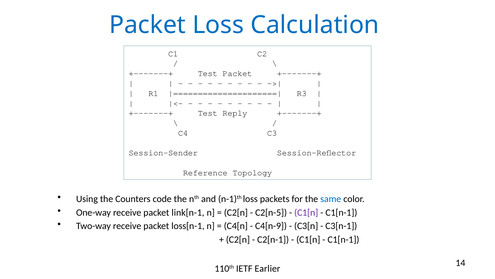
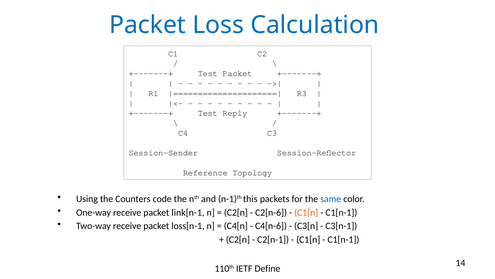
n-1)th loss: loss -> this
C2[n-5: C2[n-5 -> C2[n-6
C1[n at (306, 212) colour: purple -> orange
C4[n-9: C4[n-9 -> C4[n-6
Earlier: Earlier -> Define
